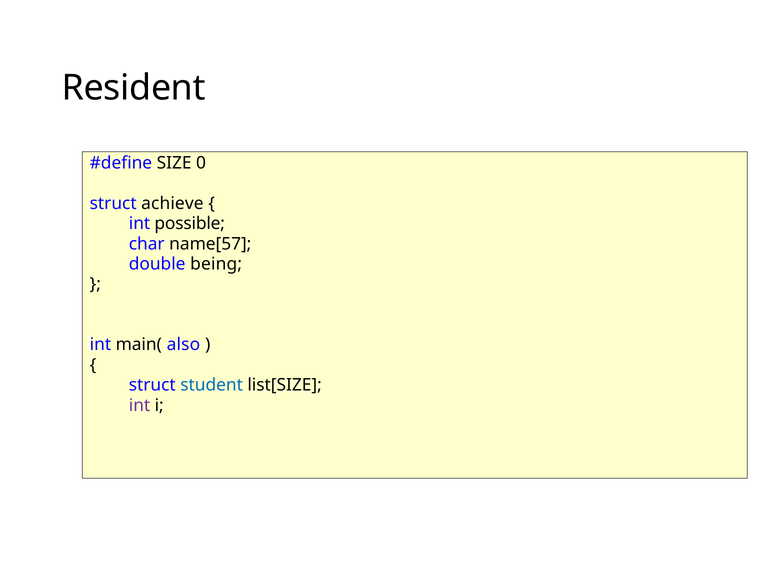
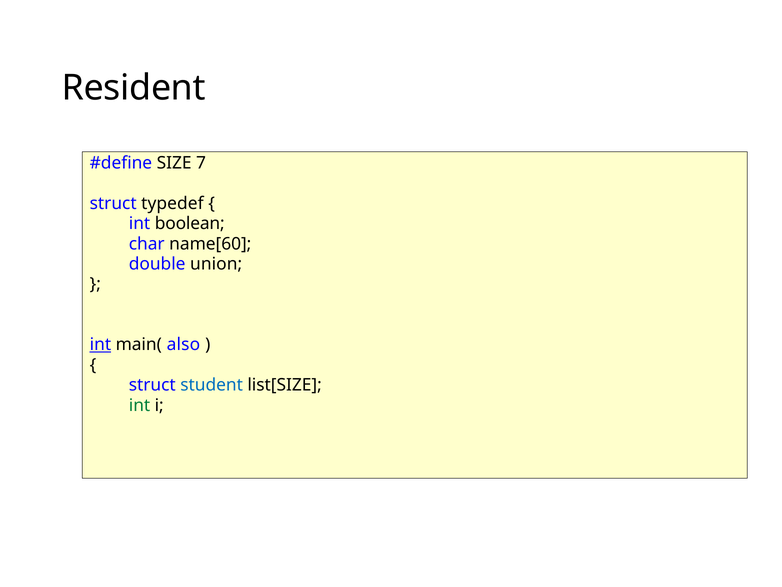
0: 0 -> 7
achieve: achieve -> typedef
possible: possible -> boolean
name[57: name[57 -> name[60
being: being -> union
int at (100, 344) underline: none -> present
int at (140, 405) colour: purple -> green
